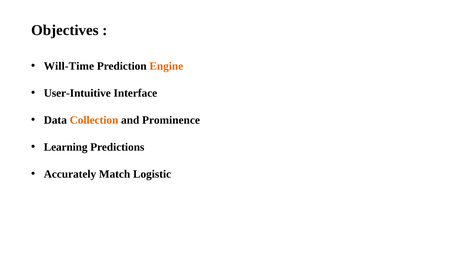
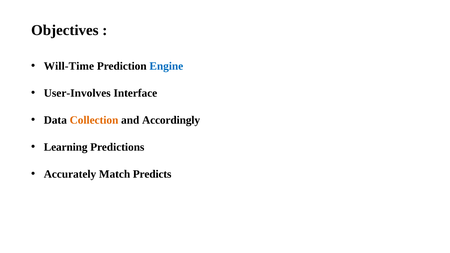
Engine colour: orange -> blue
User-Intuitive: User-Intuitive -> User-Involves
Prominence: Prominence -> Accordingly
Logistic: Logistic -> Predicts
